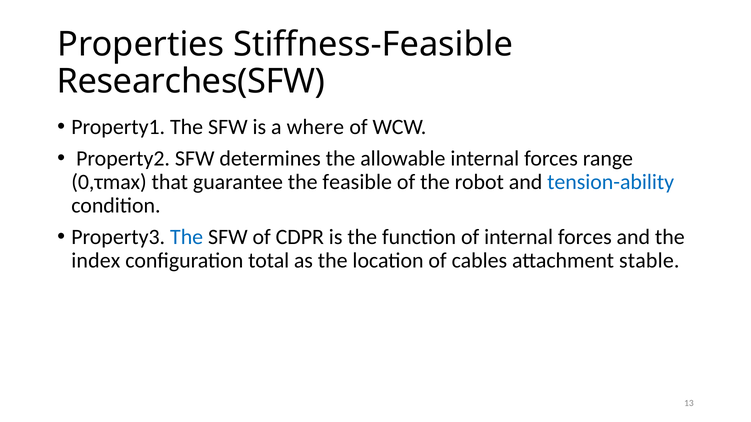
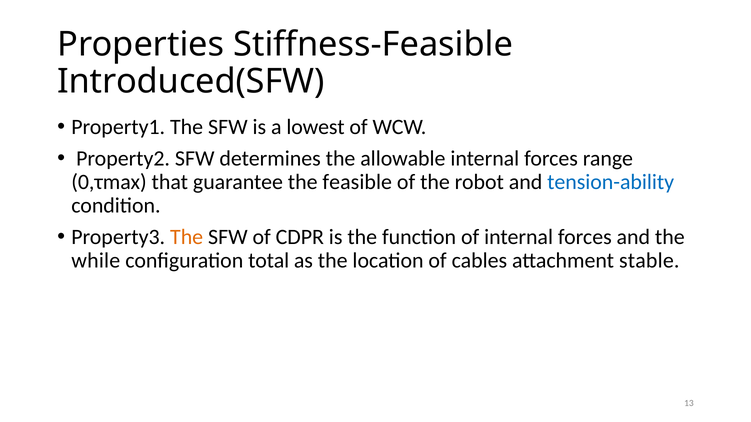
Researches(SFW: Researches(SFW -> Introduced(SFW
where: where -> lowest
The at (187, 237) colour: blue -> orange
index: index -> while
